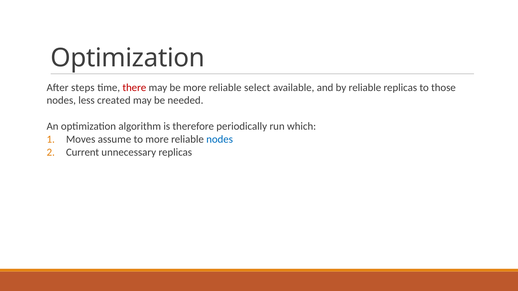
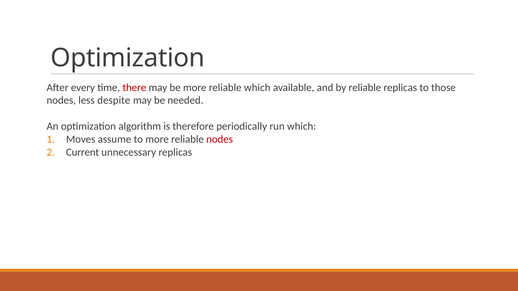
steps: steps -> every
reliable select: select -> which
created: created -> despite
nodes at (220, 139) colour: blue -> red
